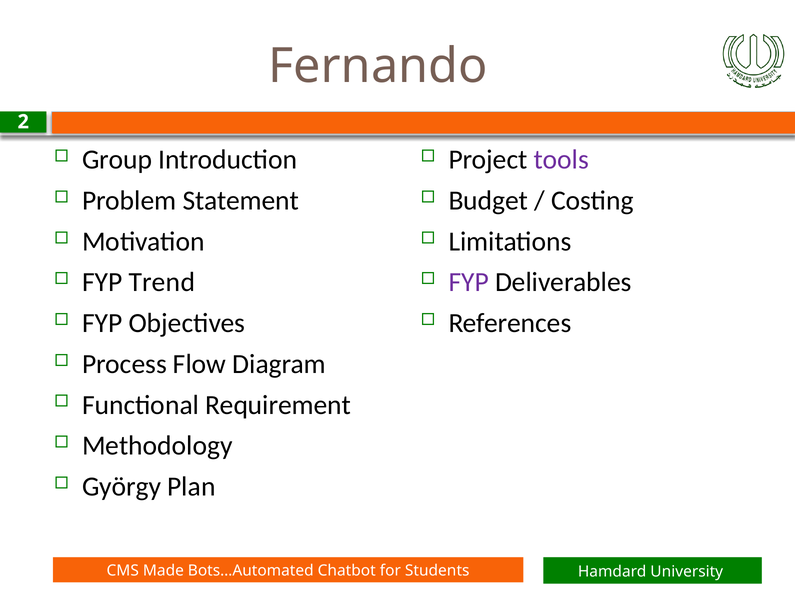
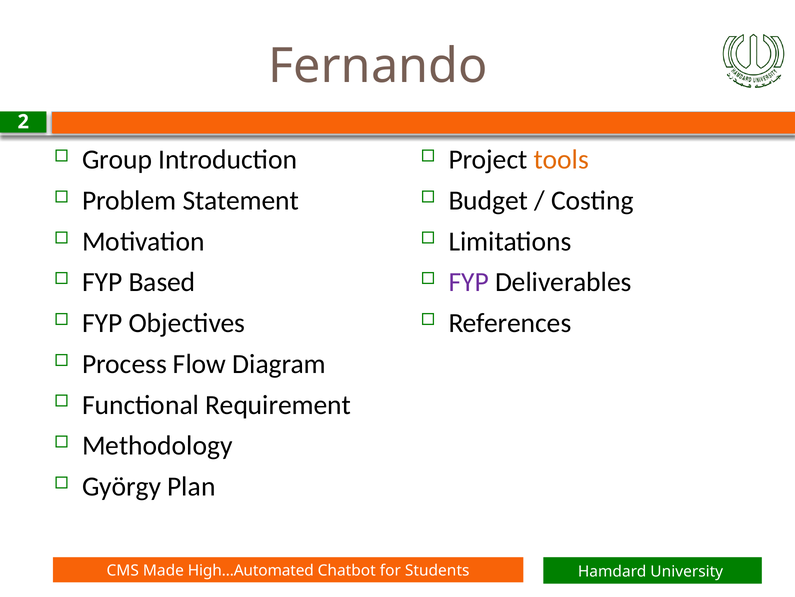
tools colour: purple -> orange
Trend: Trend -> Based
Bots…Automated: Bots…Automated -> High…Automated
